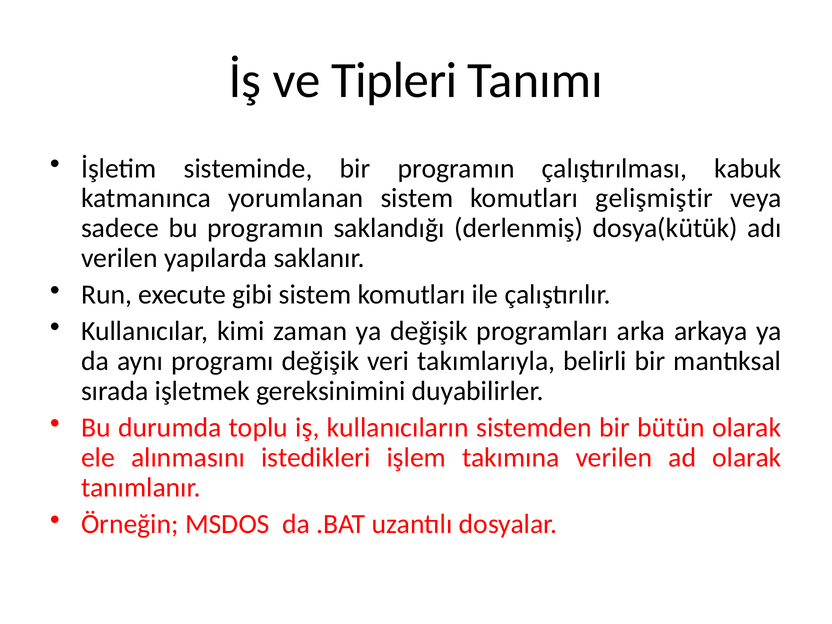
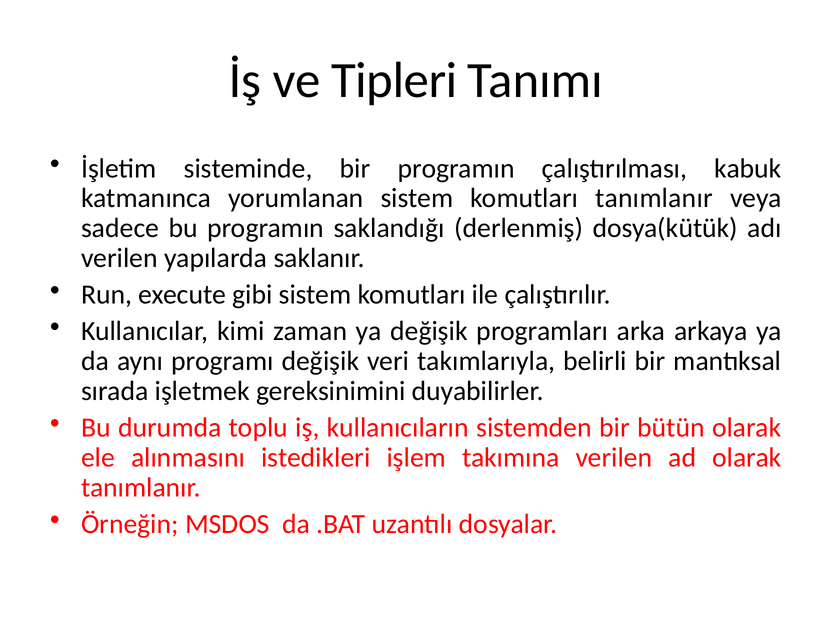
komutları gelişmiştir: gelişmiştir -> tanımlanır
